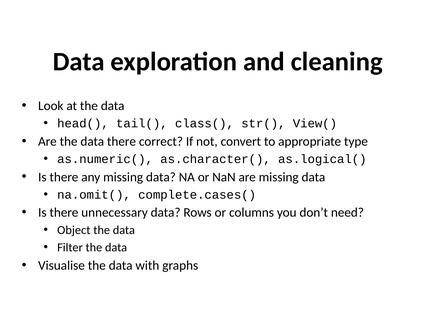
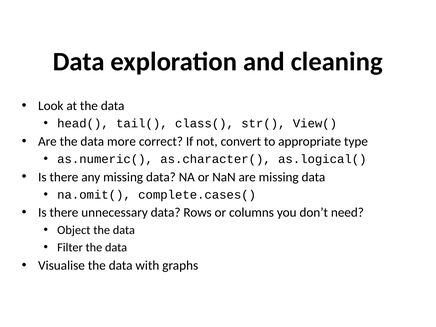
data there: there -> more
